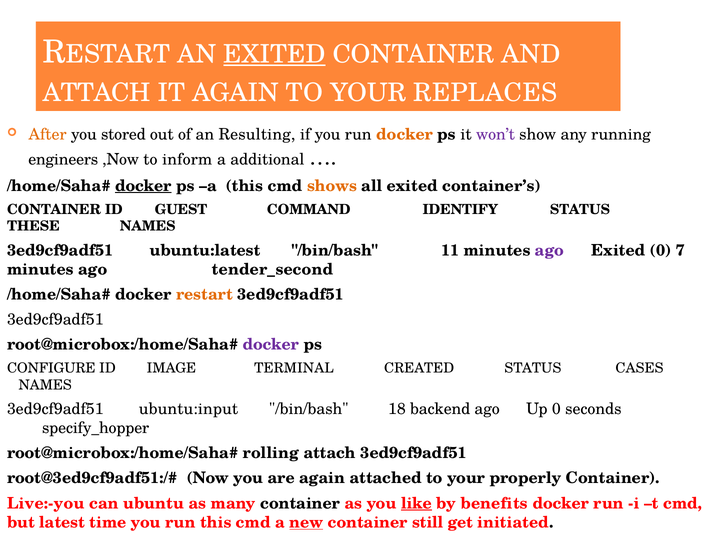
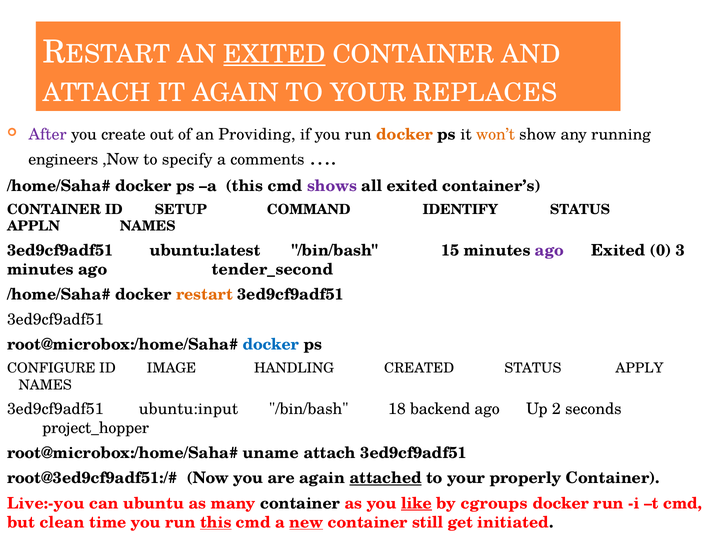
After colour: orange -> purple
stored: stored -> create
Resulting: Resulting -> Providing
won’t colour: purple -> orange
inform: inform -> specify
additional: additional -> comments
docker at (143, 186) underline: present -> none
shows colour: orange -> purple
GUEST: GUEST -> SETUP
THESE: THESE -> APPLN
11: 11 -> 15
7: 7 -> 3
docker at (271, 345) colour: purple -> blue
TERMINAL: TERMINAL -> HANDLING
CASES: CASES -> APPLY
Up 0: 0 -> 2
specify_hopper: specify_hopper -> project_hopper
rolling: rolling -> uname
attached underline: none -> present
benefits: benefits -> cgroups
latest: latest -> clean
this at (216, 522) underline: none -> present
